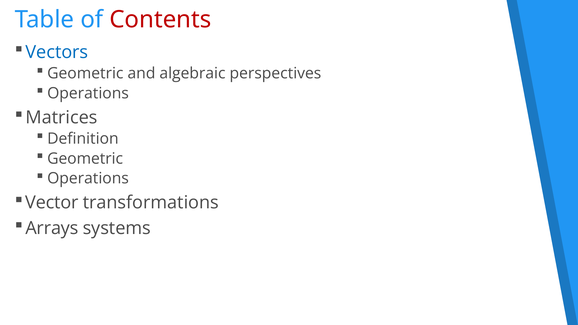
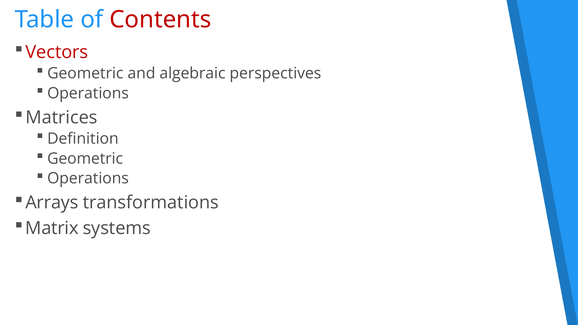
Vectors colour: blue -> red
Vector: Vector -> Arrays
Arrays: Arrays -> Matrix
